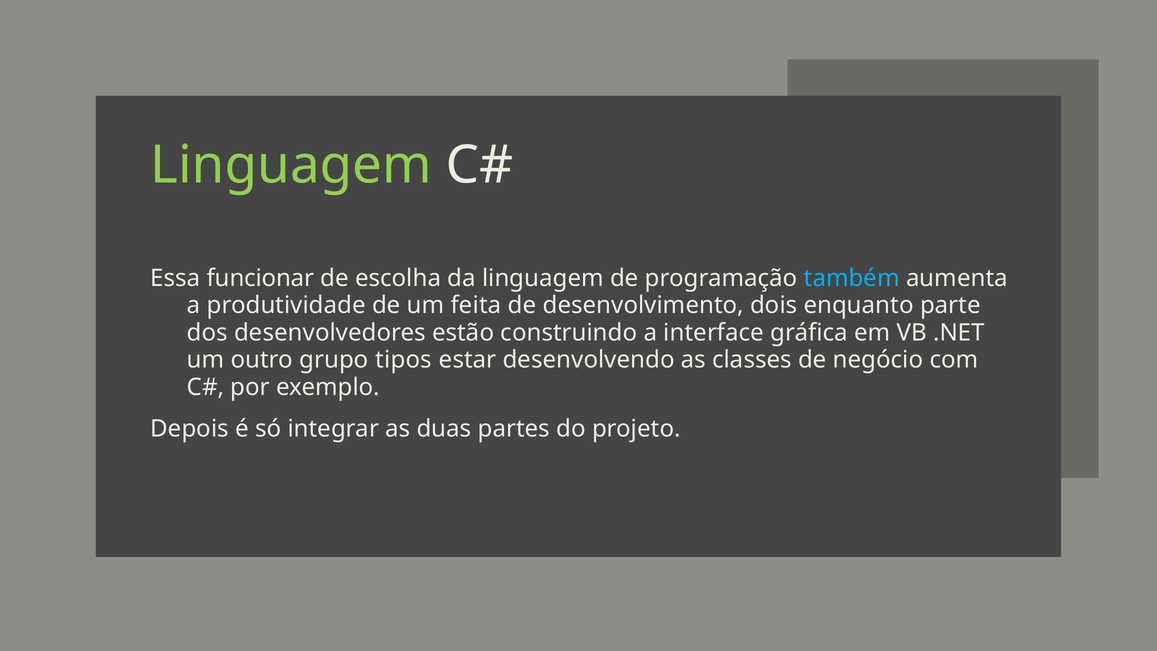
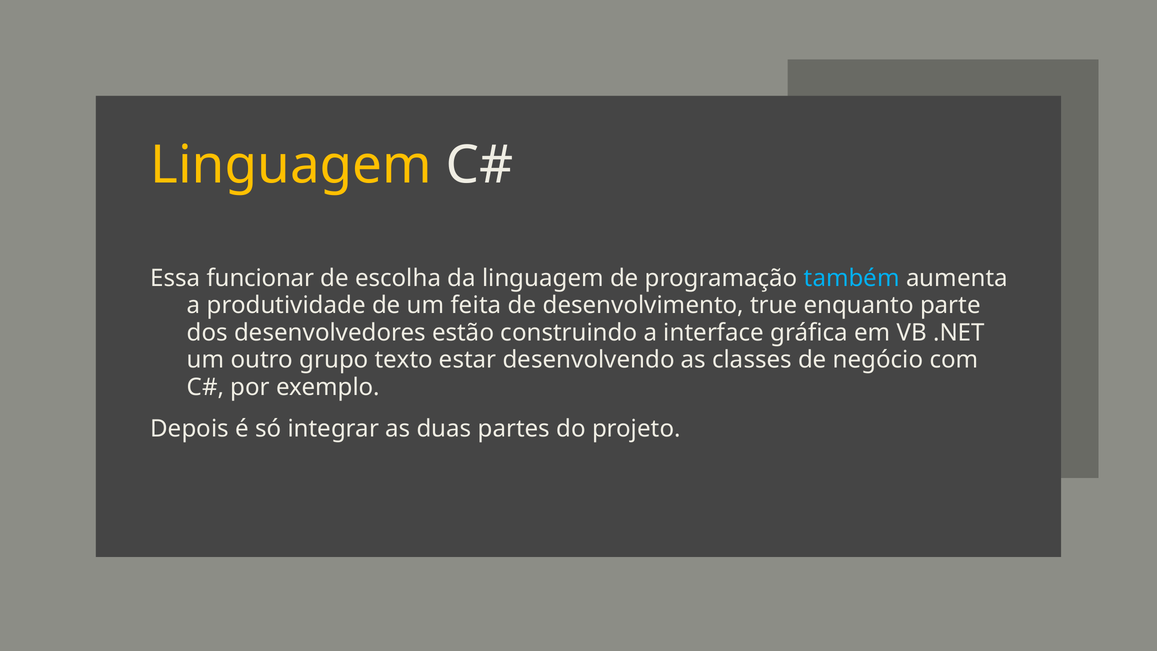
Linguagem at (291, 165) colour: light green -> yellow
dois: dois -> true
tipos: tipos -> texto
